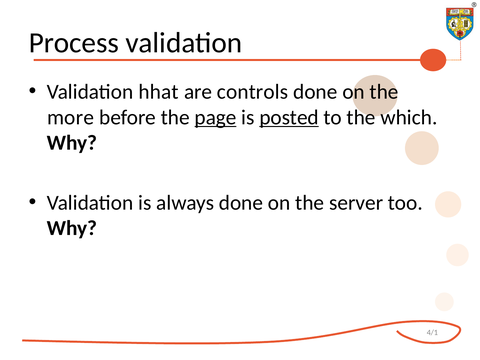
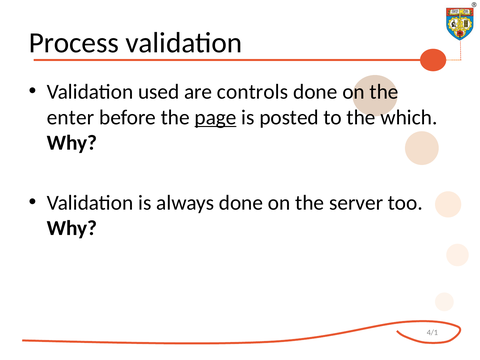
hhat: hhat -> used
more: more -> enter
posted underline: present -> none
